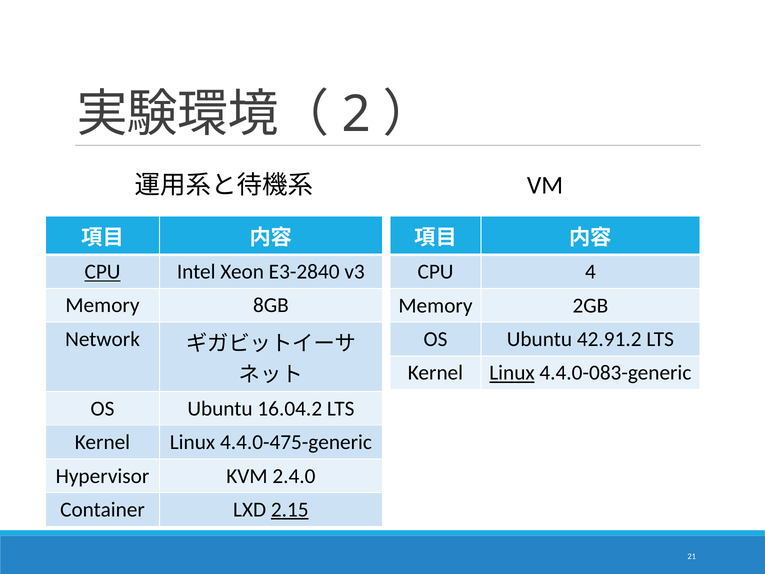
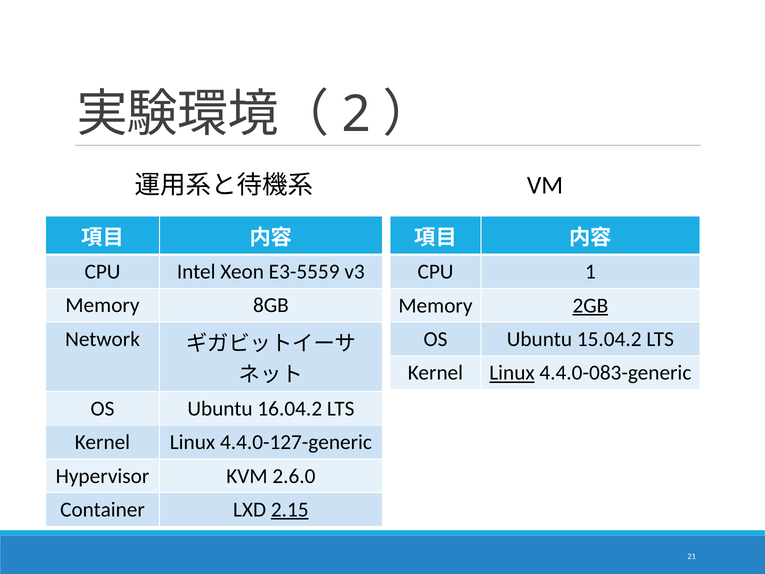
CPU at (103, 272) underline: present -> none
E3-2840: E3-2840 -> E3-5559
4: 4 -> 1
2GB underline: none -> present
42.91.2: 42.91.2 -> 15.04.2
4.4.0-475-generic: 4.4.0-475-generic -> 4.4.0-127-generic
2.4.0: 2.4.0 -> 2.6.0
